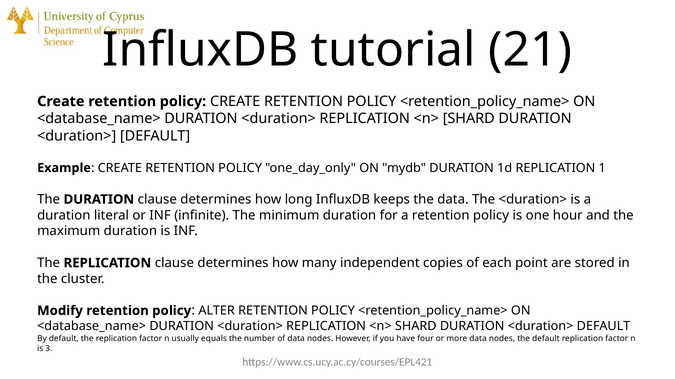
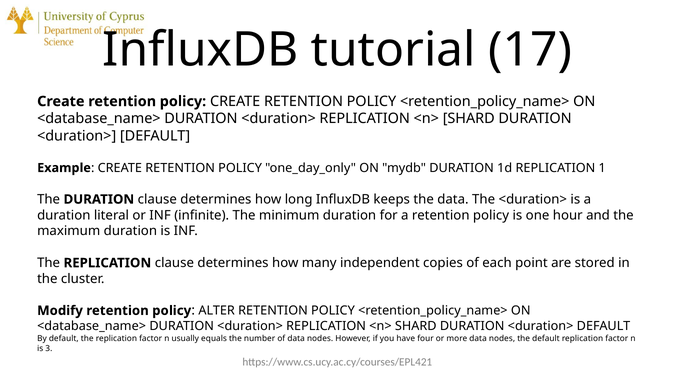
21: 21 -> 17
